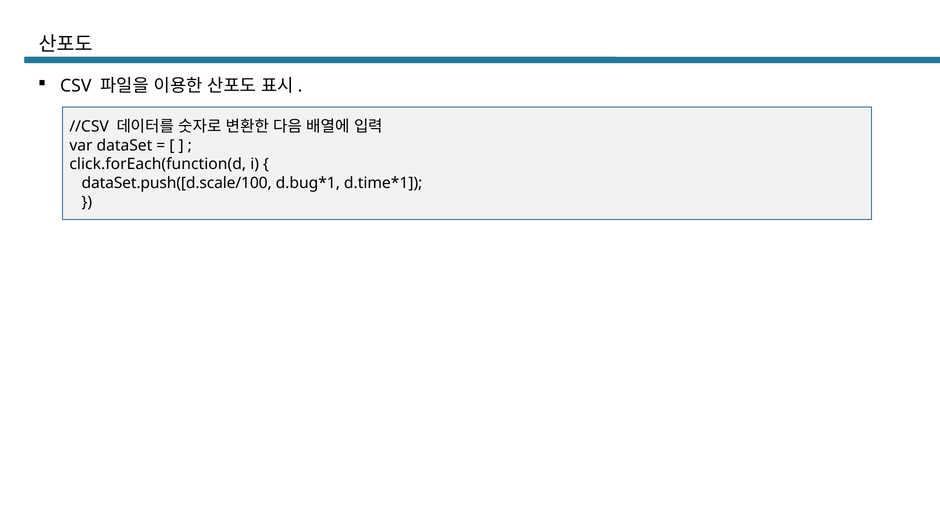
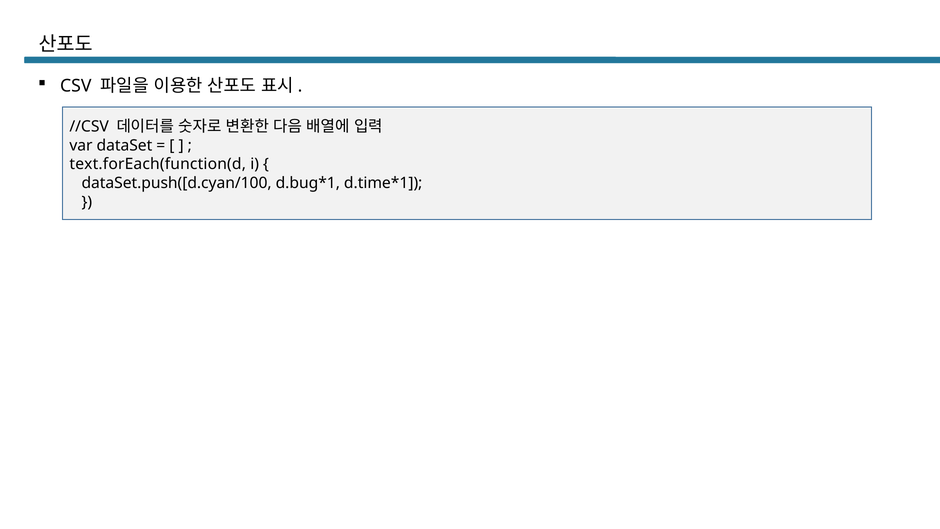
click.forEach(function(d: click.forEach(function(d -> text.forEach(function(d
dataSet.push([d.scale/100: dataSet.push([d.scale/100 -> dataSet.push([d.cyan/100
